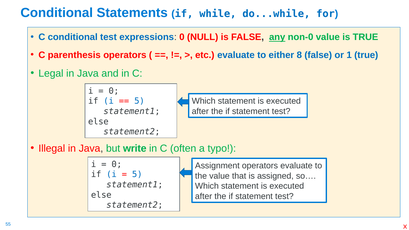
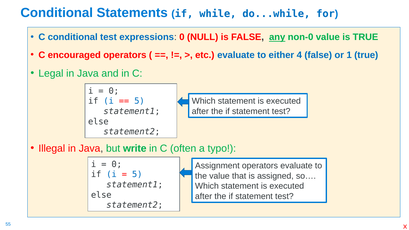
parenthesis: parenthesis -> encouraged
8: 8 -> 4
